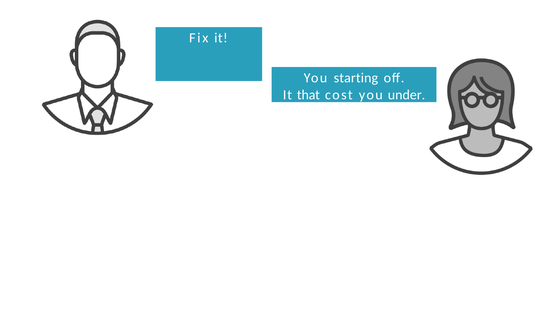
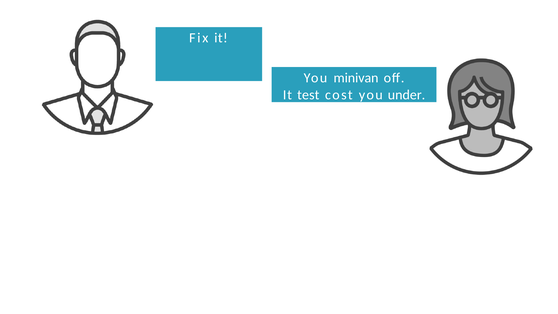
starting: starting -> minivan
that: that -> test
